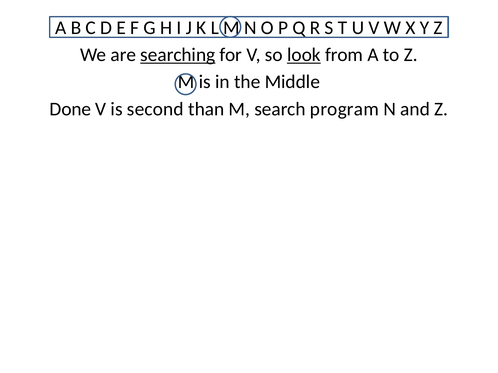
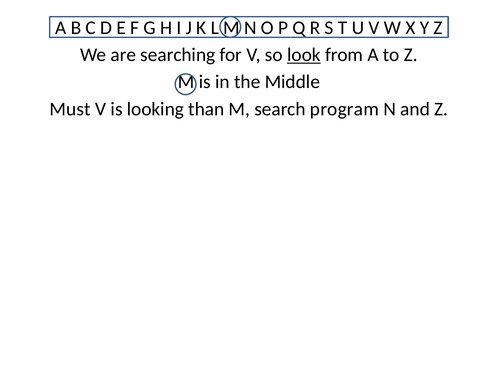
searching underline: present -> none
Done: Done -> Must
second: second -> looking
